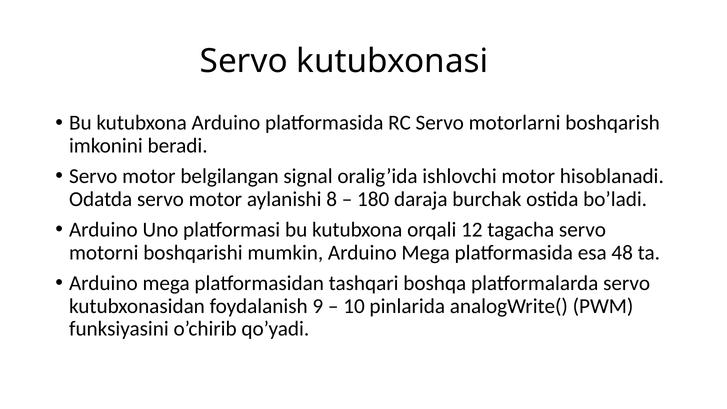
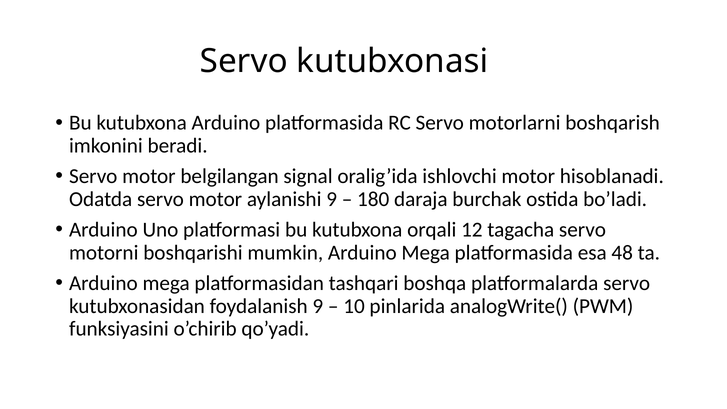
aylanishi 8: 8 -> 9
